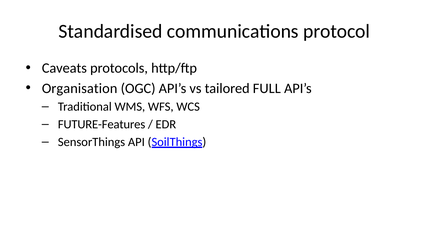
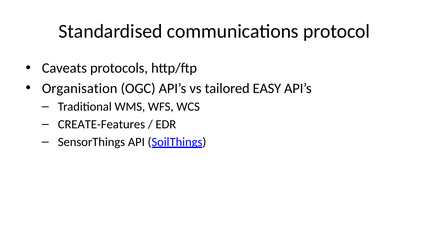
FULL: FULL -> EASY
FUTURE-Features: FUTURE-Features -> CREATE-Features
